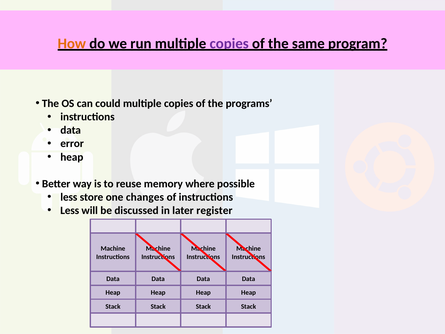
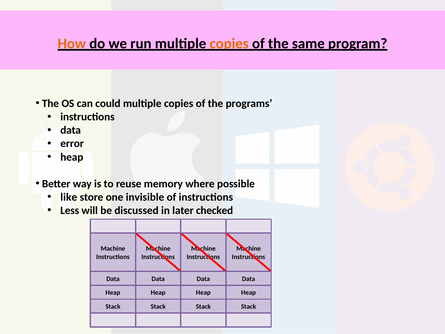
copies at (229, 43) colour: purple -> orange
less at (69, 197): less -> like
changes: changes -> invisible
register: register -> checked
